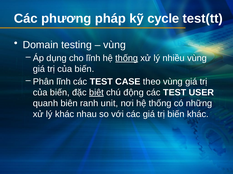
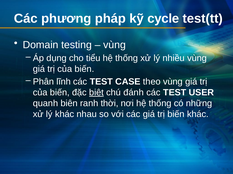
cho lĩnh: lĩnh -> tiểu
thống at (127, 58) underline: present -> none
động: động -> đánh
unit: unit -> thời
